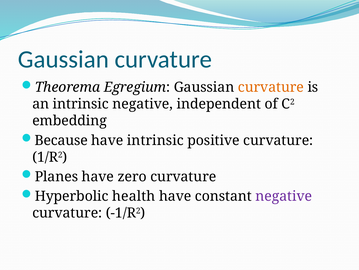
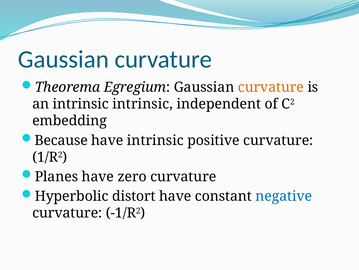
intrinsic negative: negative -> intrinsic
health: health -> distort
negative at (284, 196) colour: purple -> blue
